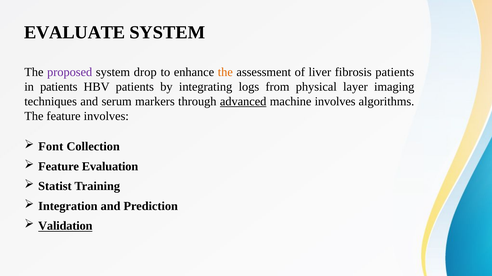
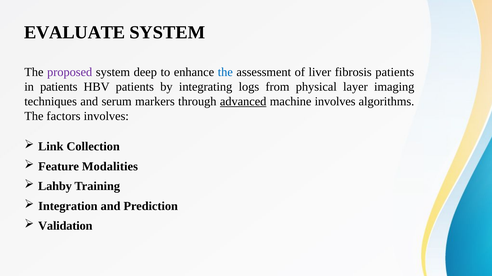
drop: drop -> deep
the at (225, 72) colour: orange -> blue
The feature: feature -> factors
Font: Font -> Link
Evaluation: Evaluation -> Modalities
Statist: Statist -> Lahby
Validation underline: present -> none
